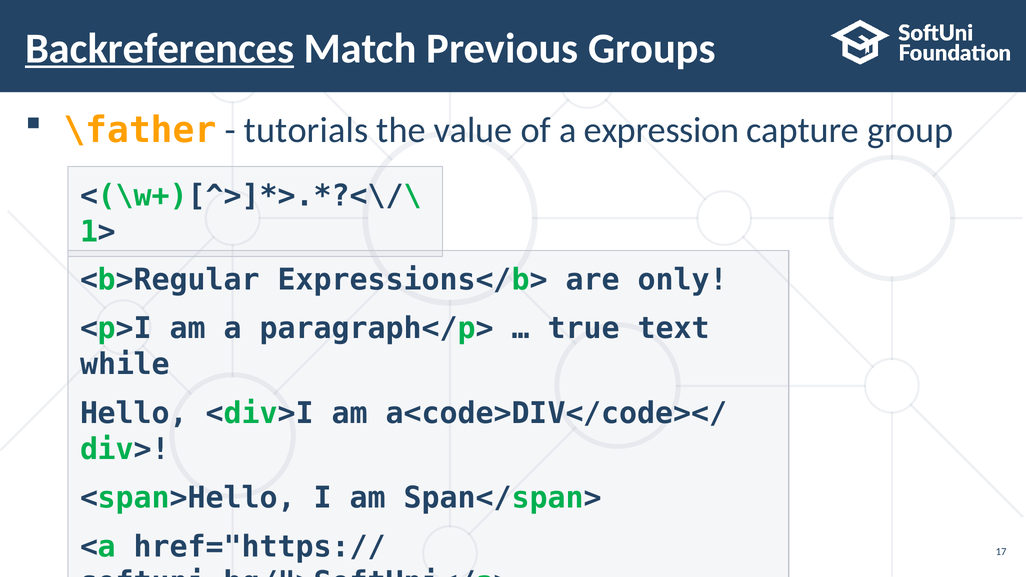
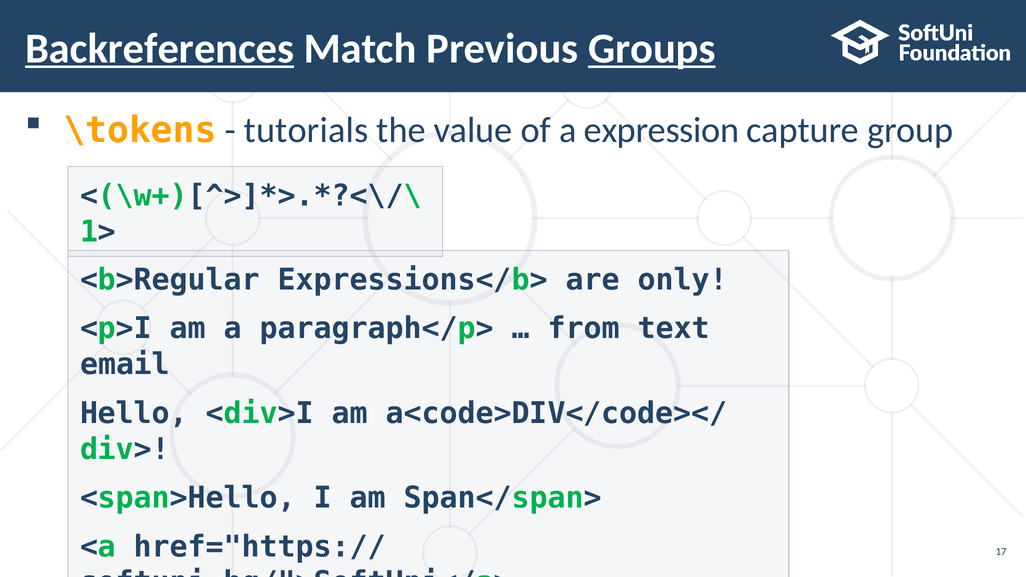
Groups underline: none -> present
\father: \father -> \tokens
true: true -> from
while: while -> email
